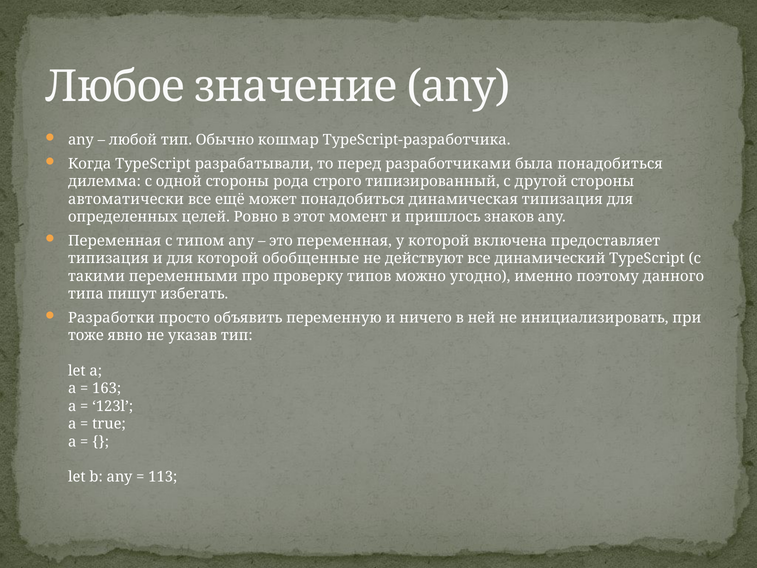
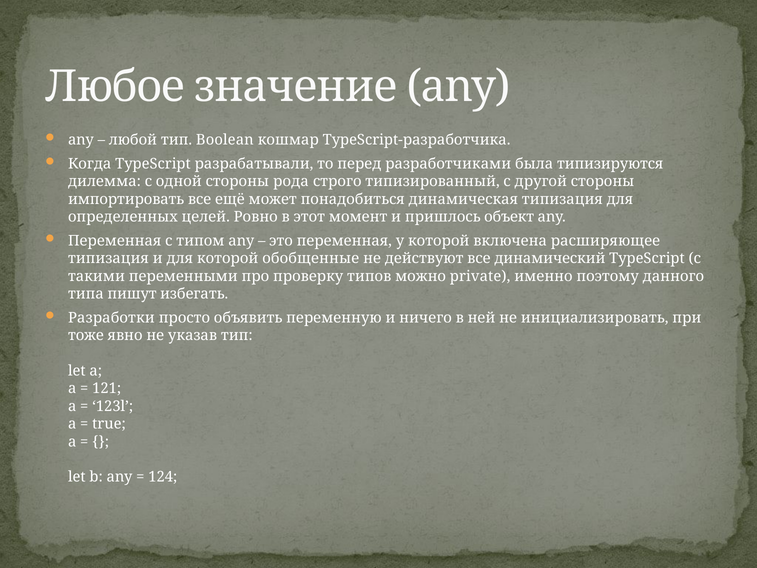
Обычно: Обычно -> Boolean
была понадобиться: понадобиться -> типизируются
автоматически: автоматически -> импортировать
знаков: знаков -> объект
предоставляет: предоставляет -> расширяющее
угодно: угодно -> private
163: 163 -> 121
113: 113 -> 124
